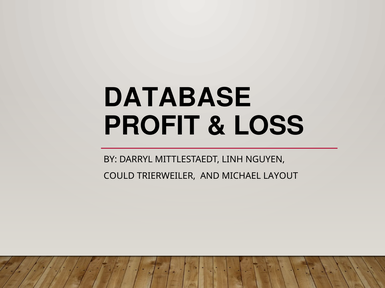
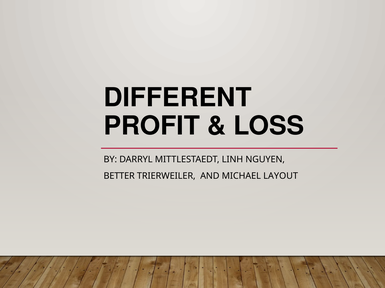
DATABASE: DATABASE -> DIFFERENT
COULD: COULD -> BETTER
